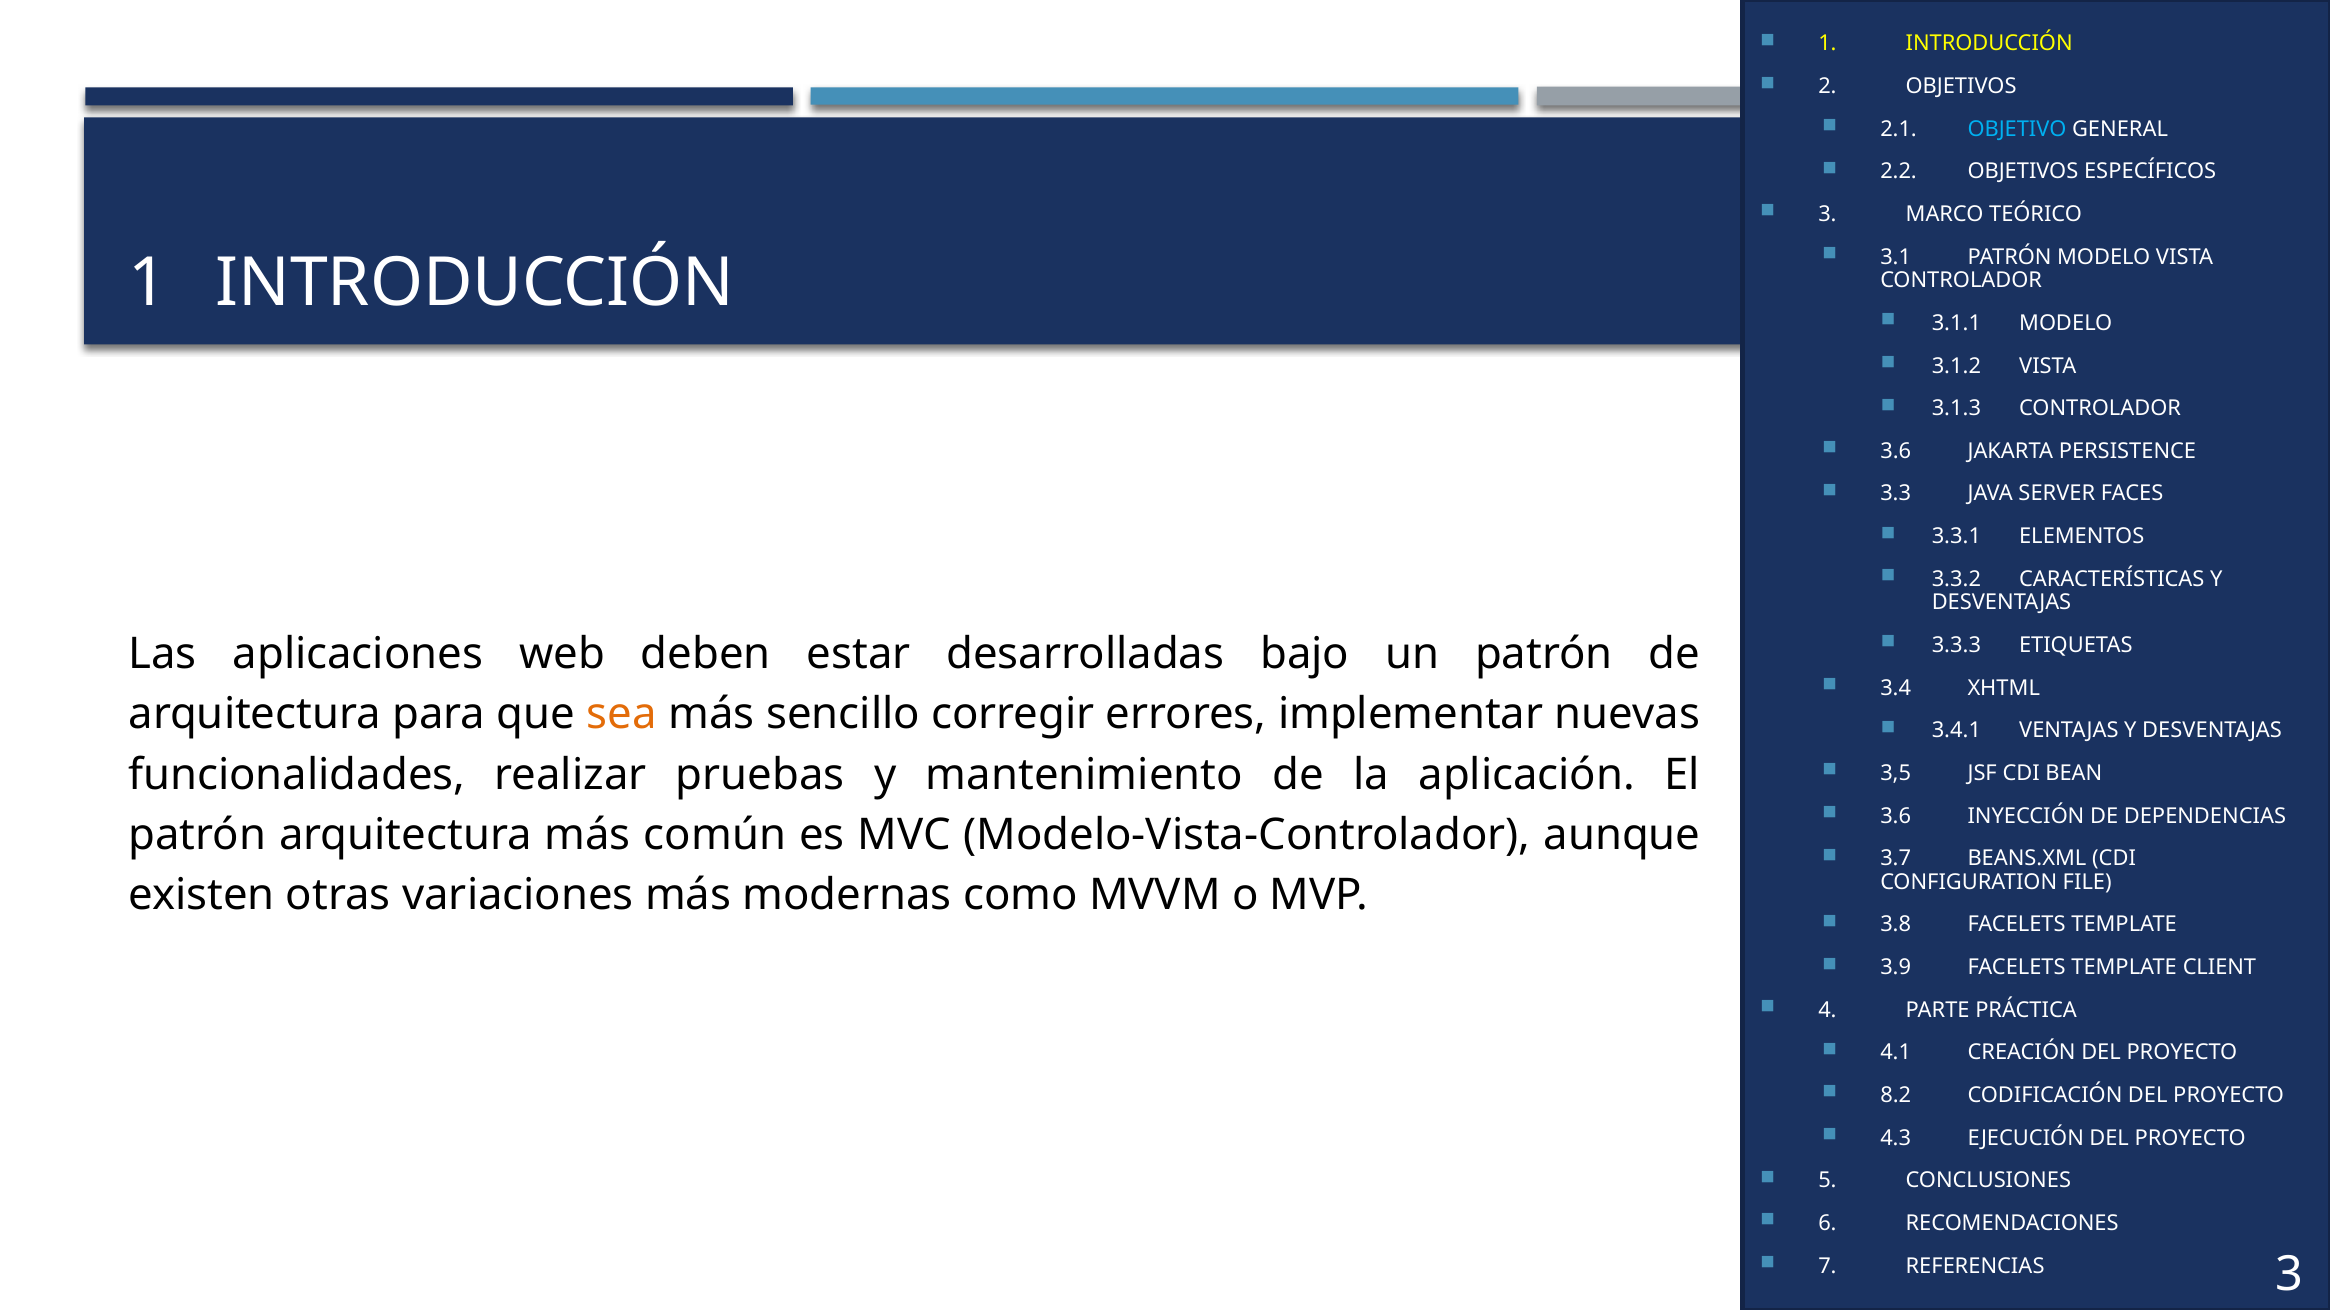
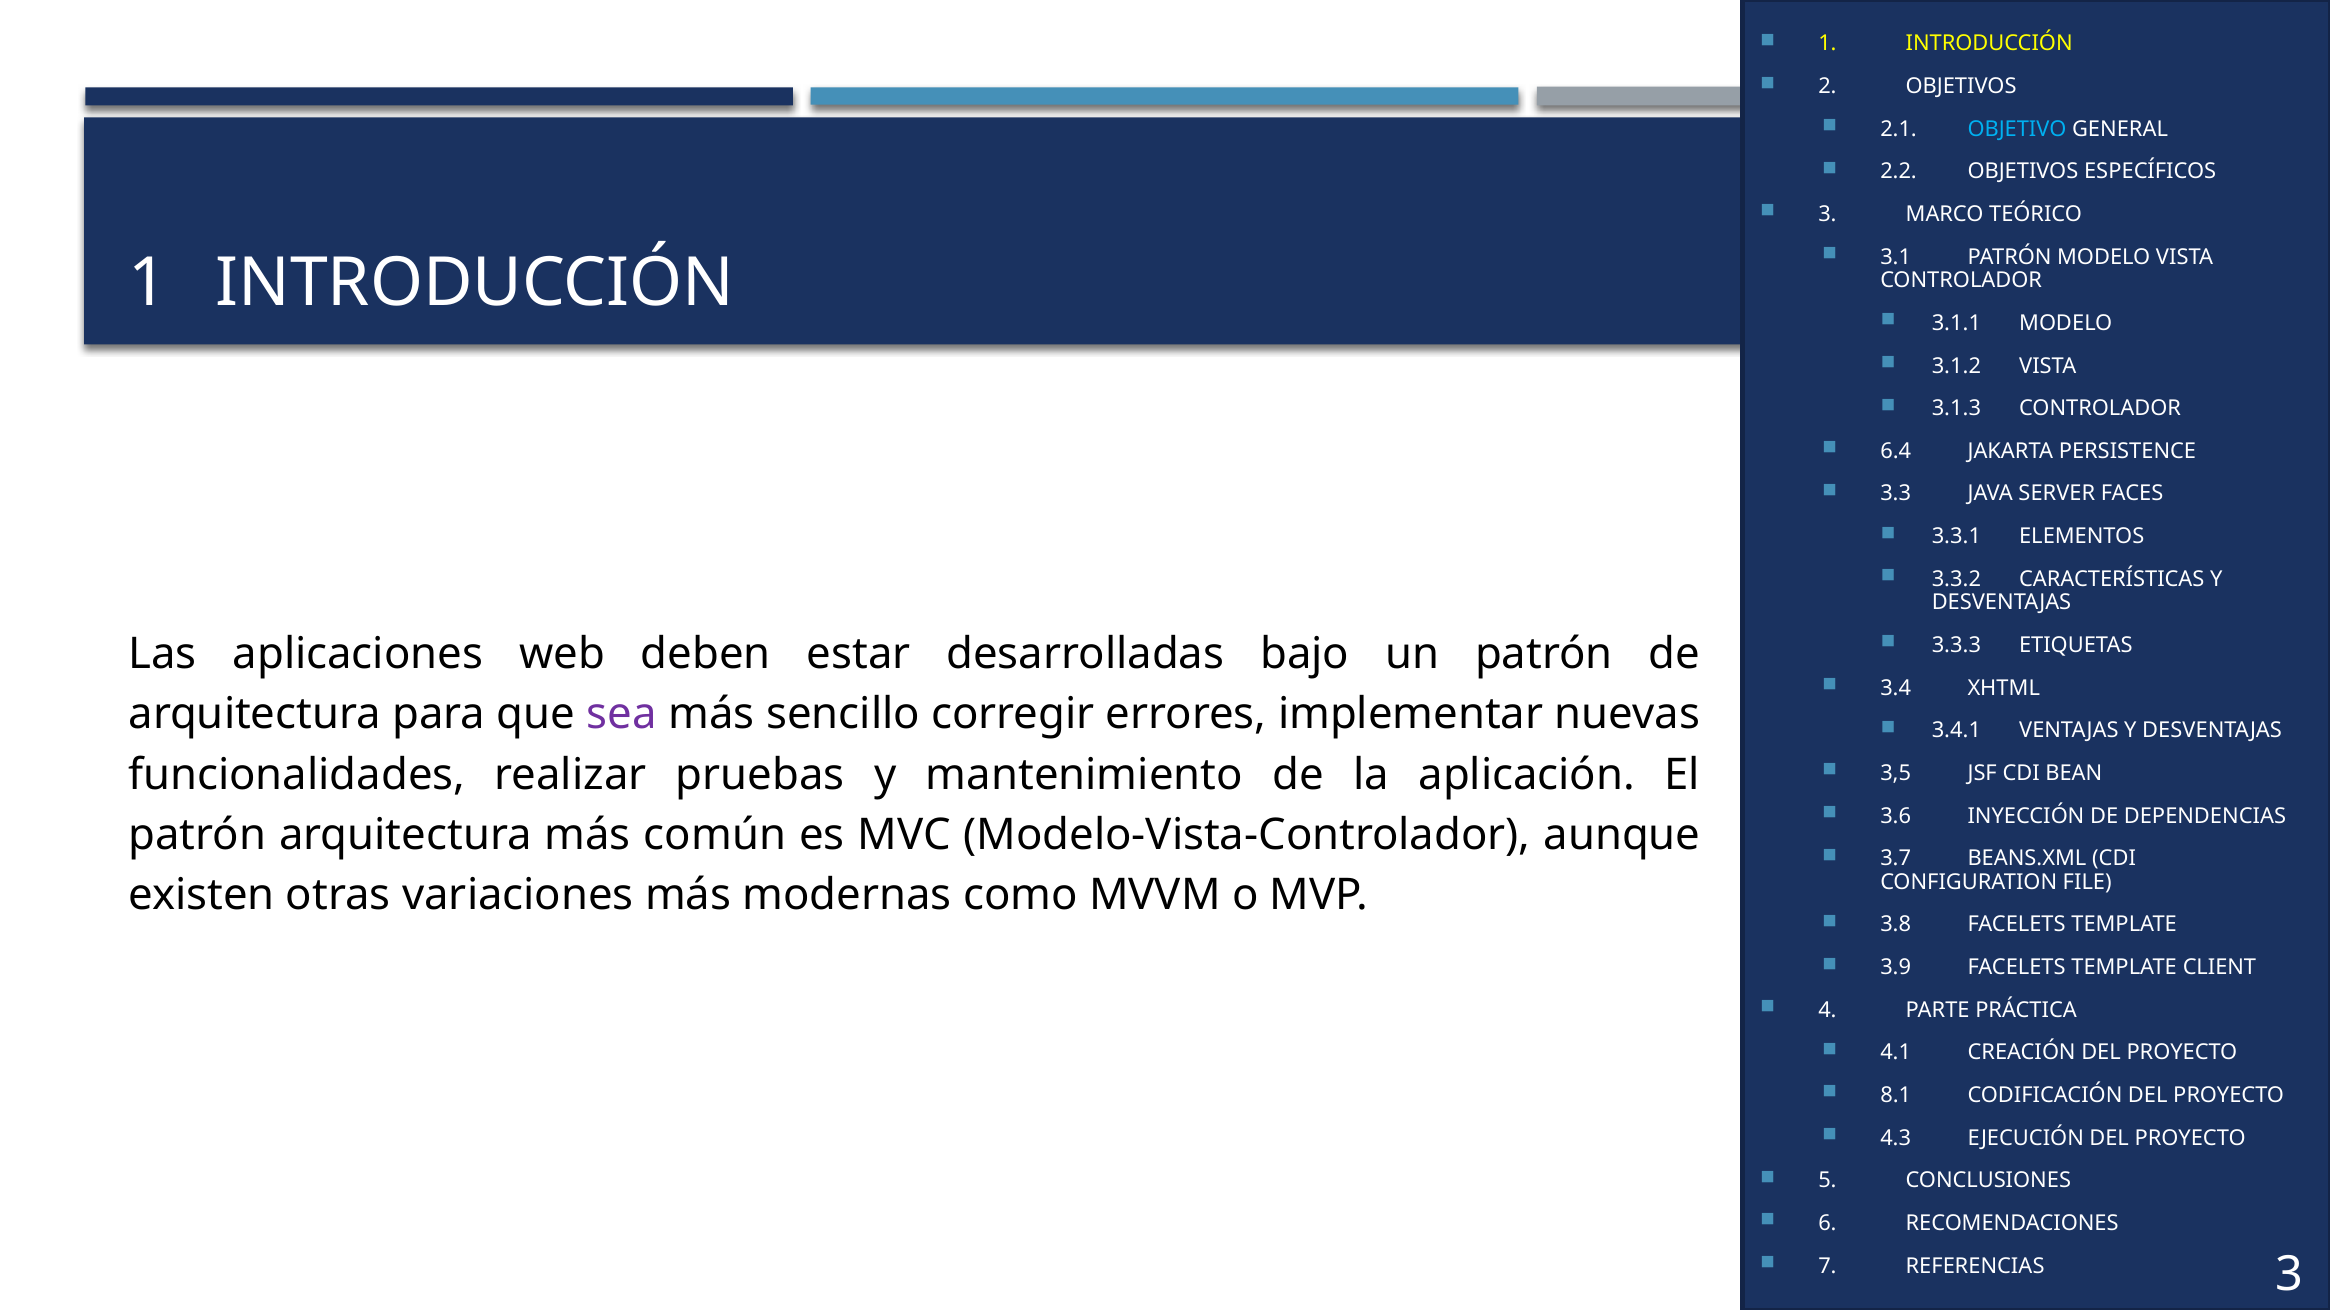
3.6 at (1896, 451): 3.6 -> 6.4
sea colour: orange -> purple
8.2: 8.2 -> 8.1
